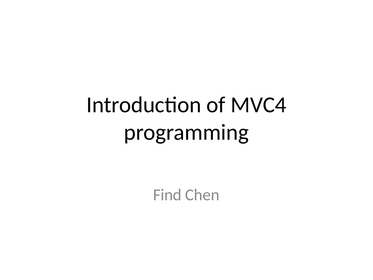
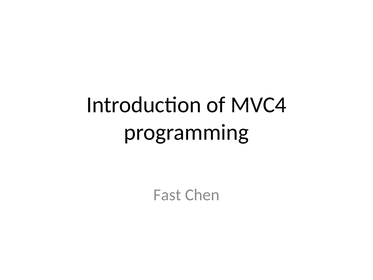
Find: Find -> Fast
